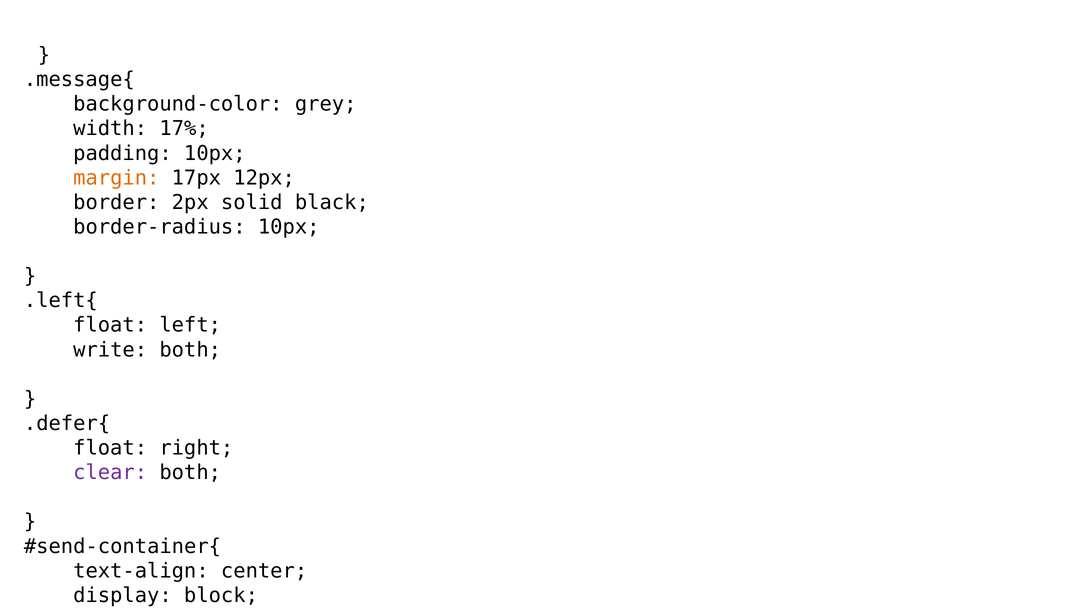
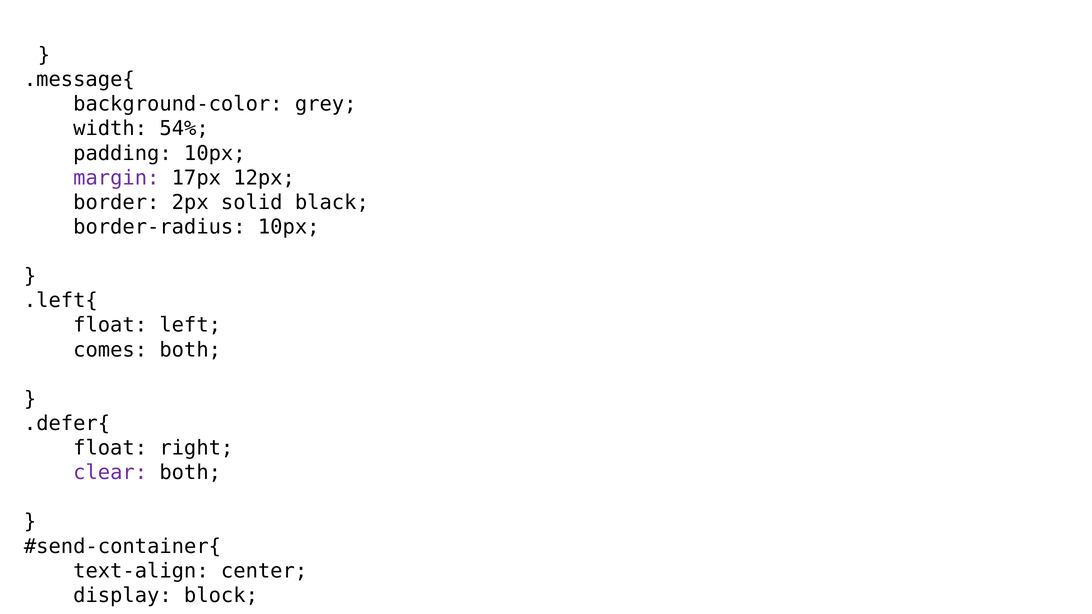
17%: 17% -> 54%
margin colour: orange -> purple
write: write -> comes
